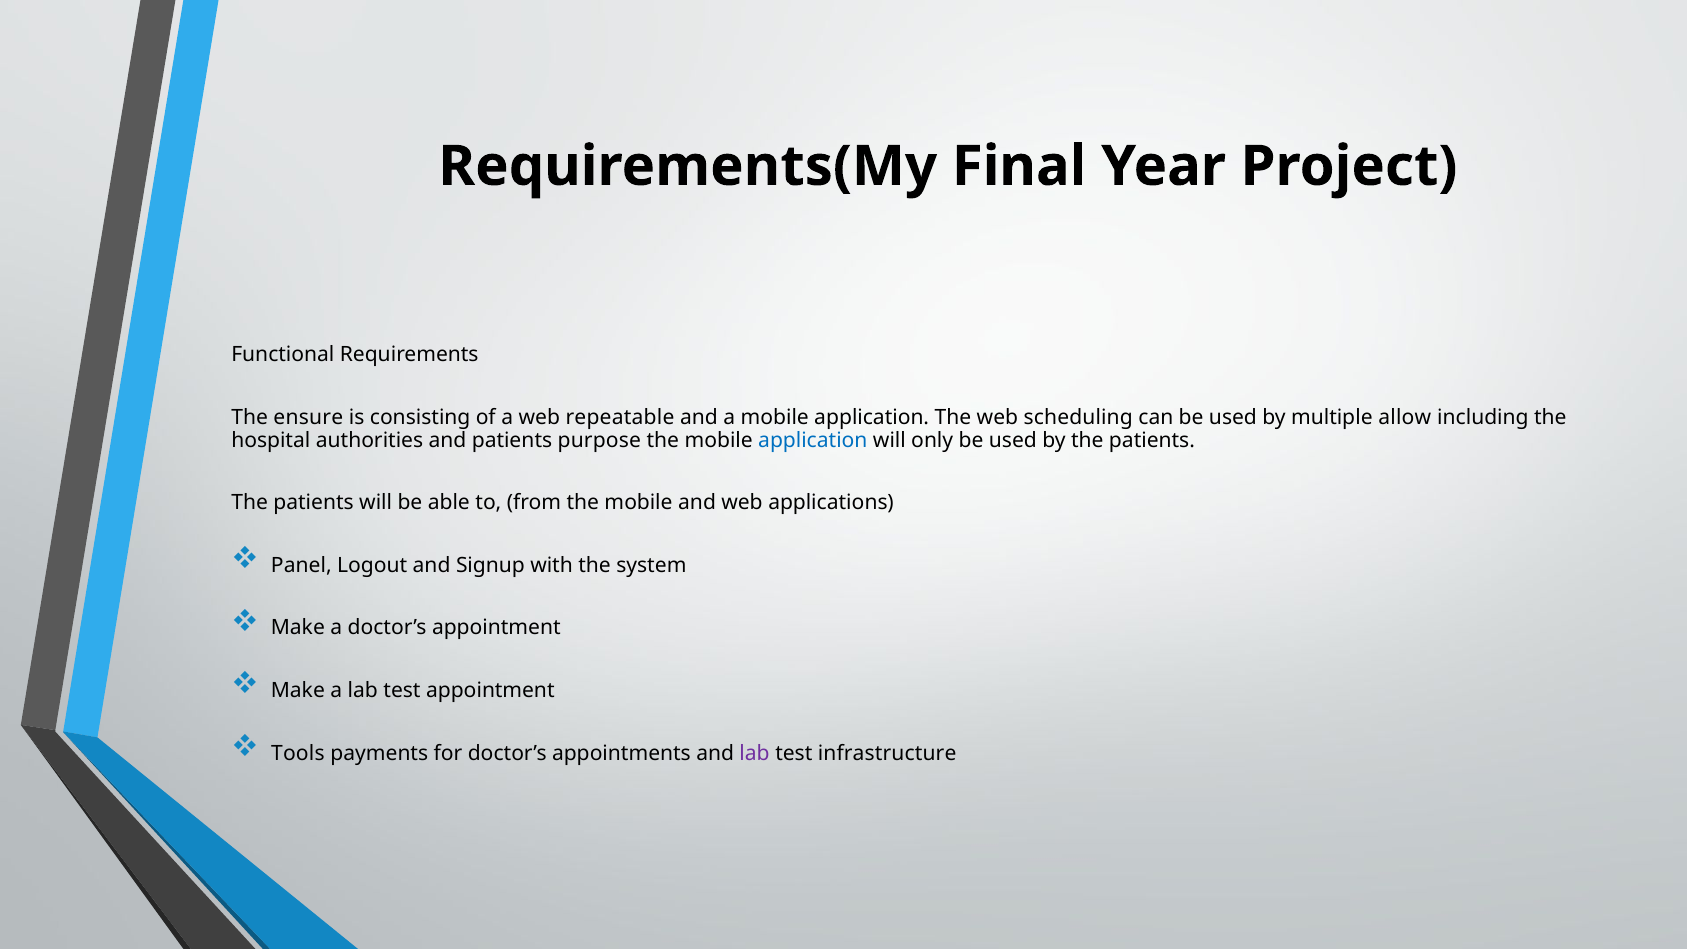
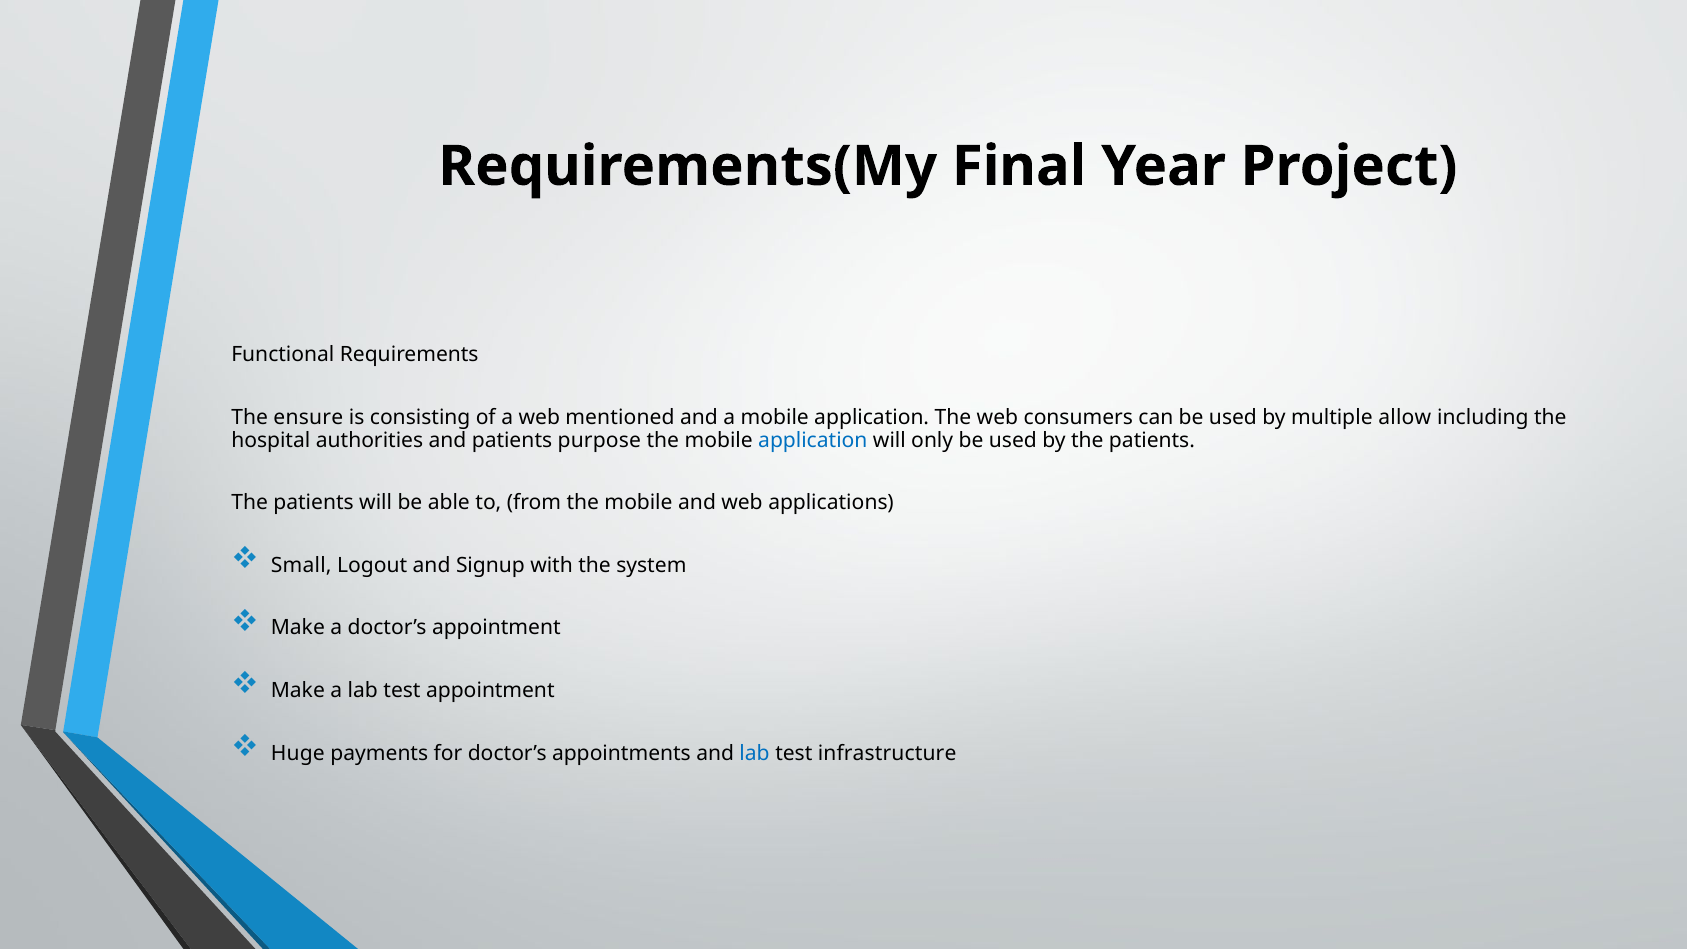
repeatable: repeatable -> mentioned
scheduling: scheduling -> consumers
Panel: Panel -> Small
Tools: Tools -> Huge
lab at (755, 753) colour: purple -> blue
